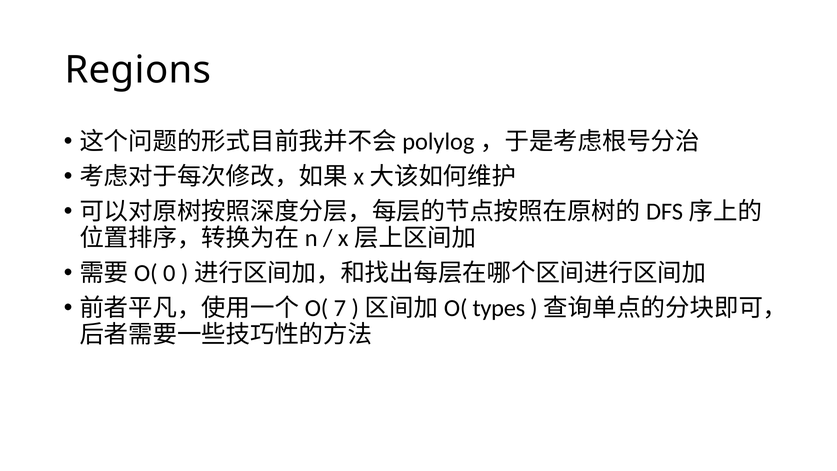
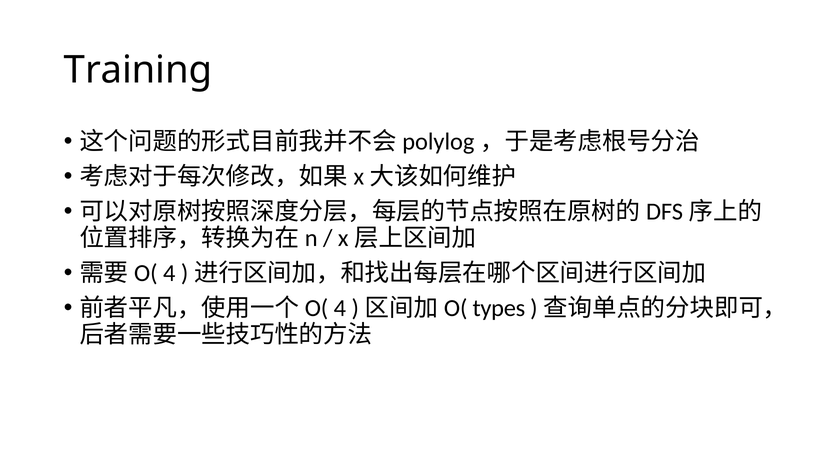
Regions: Regions -> Training
0 at (169, 273): 0 -> 4
7 at (340, 308): 7 -> 4
